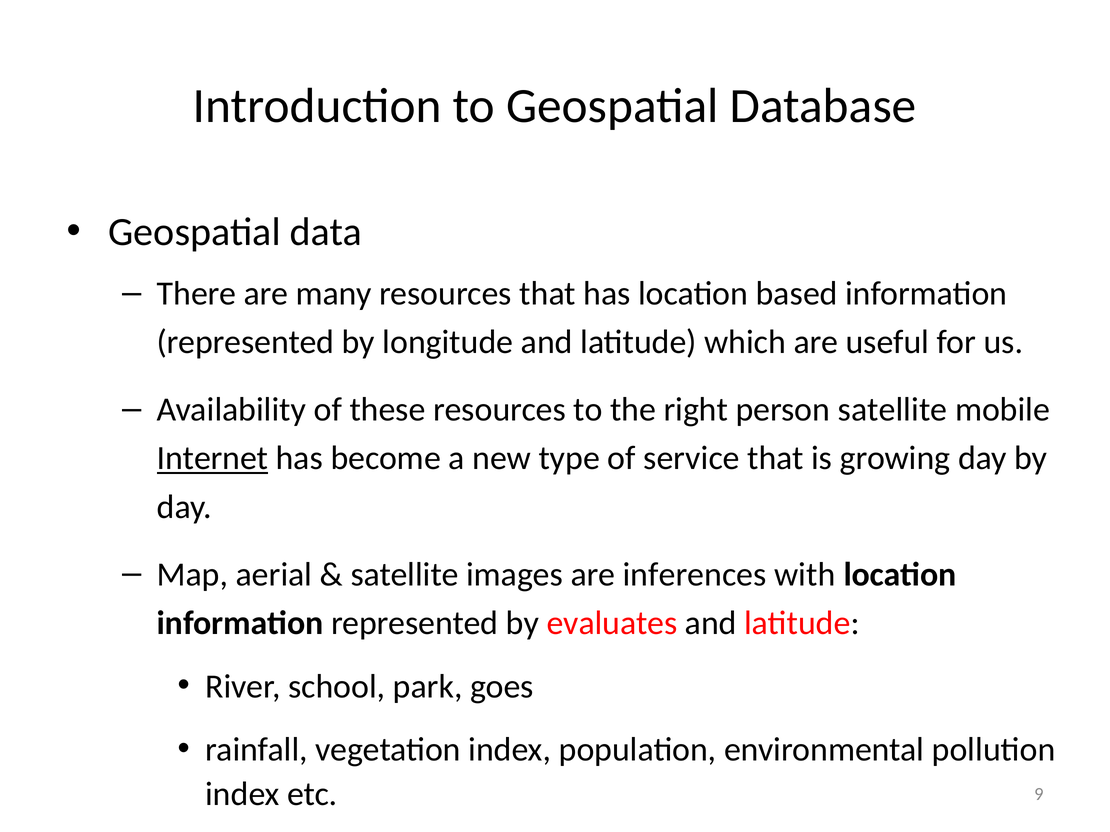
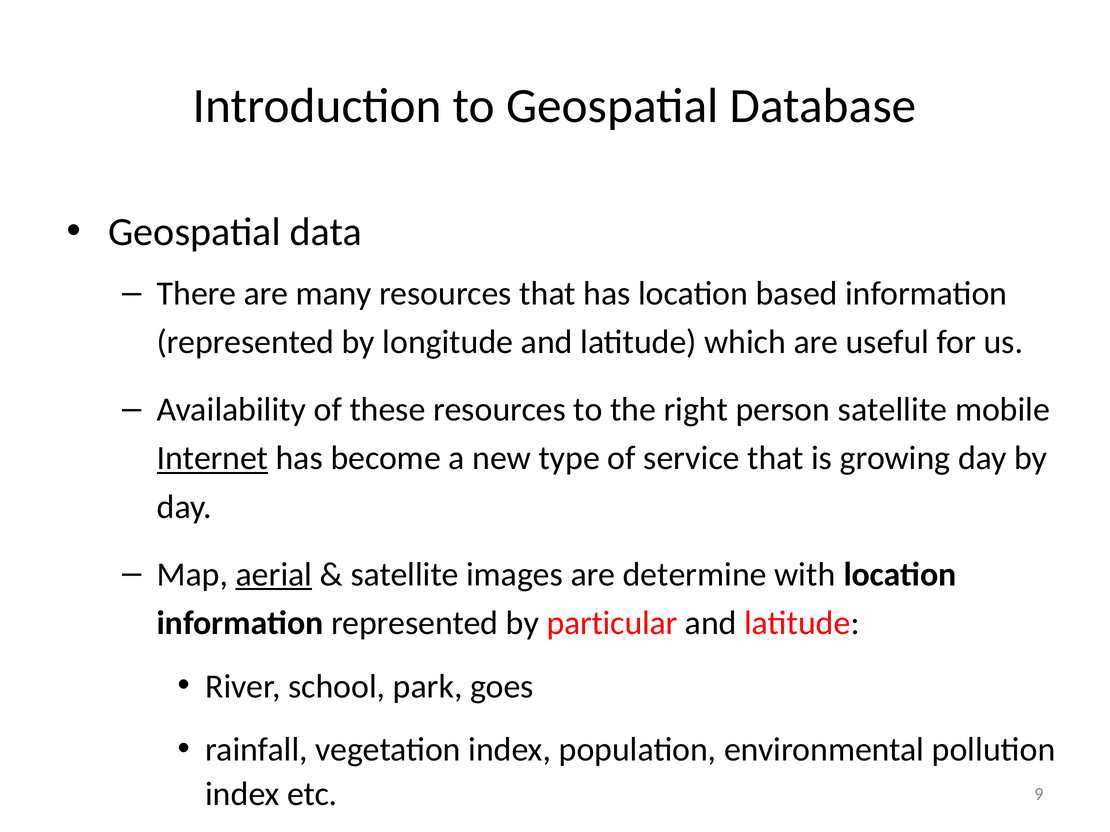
aerial underline: none -> present
inferences: inferences -> determine
evaluates: evaluates -> particular
